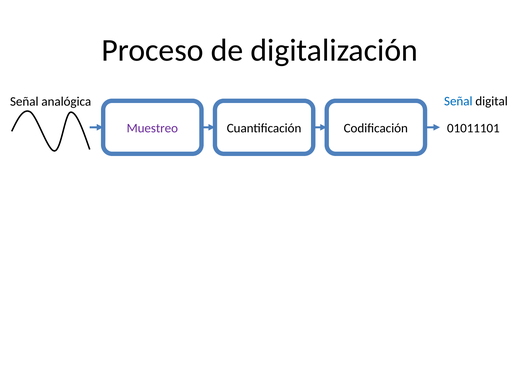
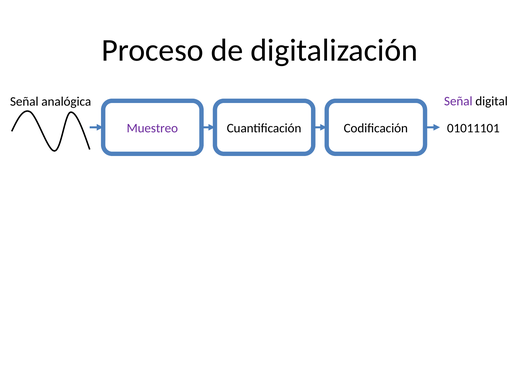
Señal at (458, 101) colour: blue -> purple
